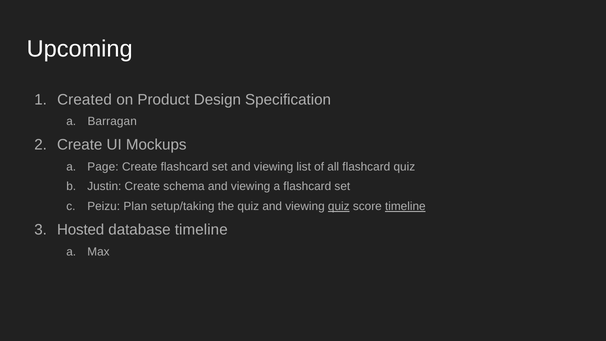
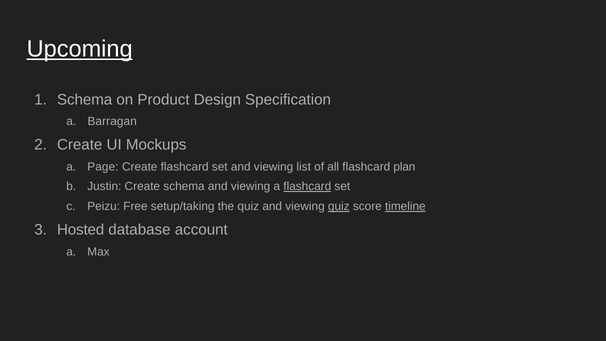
Upcoming underline: none -> present
Created at (85, 100): Created -> Schema
flashcard quiz: quiz -> plan
flashcard at (307, 186) underline: none -> present
Plan: Plan -> Free
database timeline: timeline -> account
